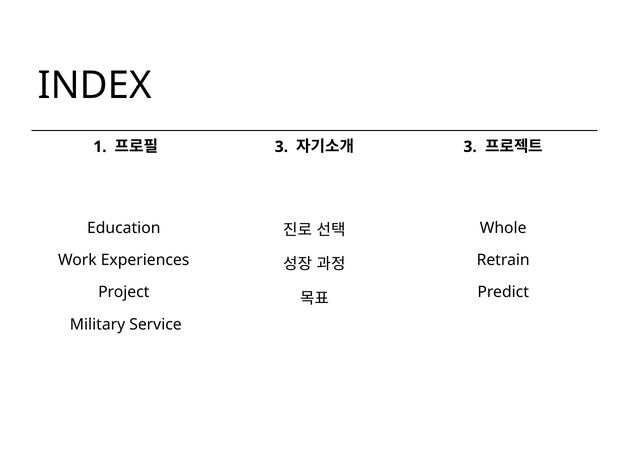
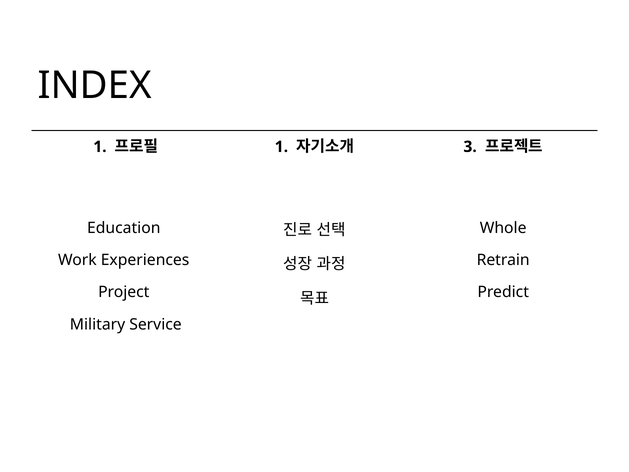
3 at (281, 147): 3 -> 1
